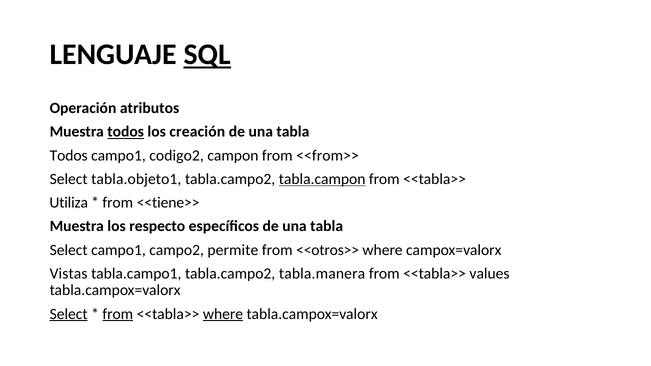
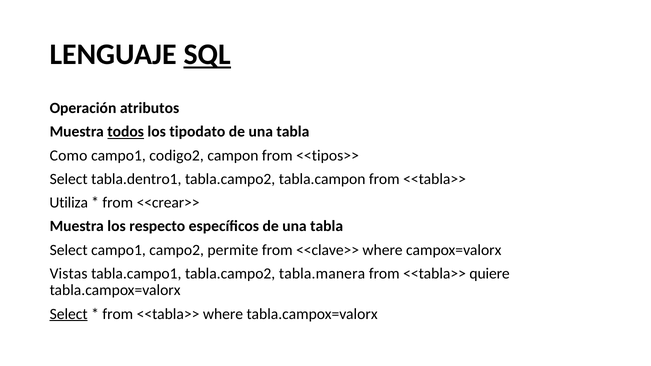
creación: creación -> tipodato
Todos at (69, 155): Todos -> Como
<<from>>: <<from>> -> <<tipos>>
tabla.objeto1: tabla.objeto1 -> tabla.dentro1
tabla.campon underline: present -> none
<<tiene>>: <<tiene>> -> <<crear>>
<<otros>>: <<otros>> -> <<clave>>
values: values -> quiere
from at (118, 314) underline: present -> none
where at (223, 314) underline: present -> none
